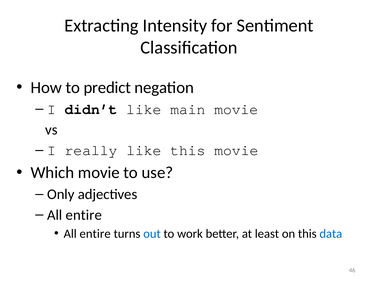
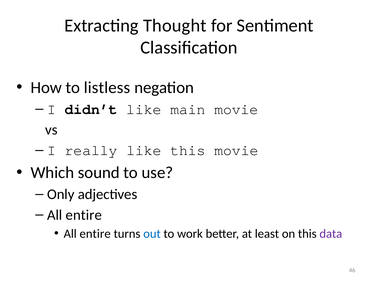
Intensity: Intensity -> Thought
predict: predict -> listless
Which movie: movie -> sound
data colour: blue -> purple
